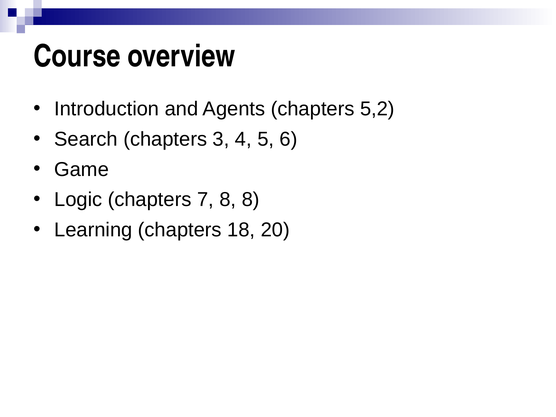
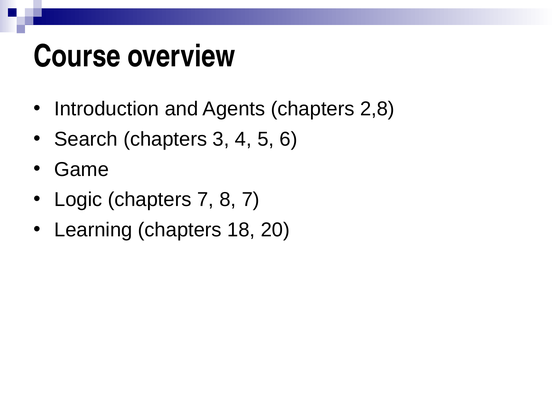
5,2: 5,2 -> 2,8
8 8: 8 -> 7
